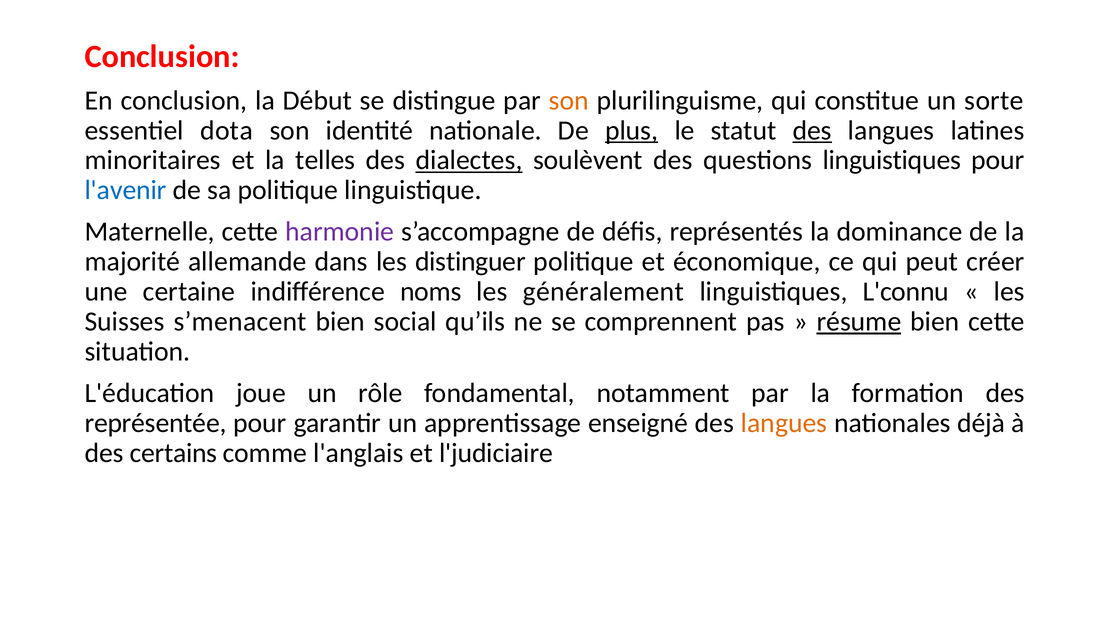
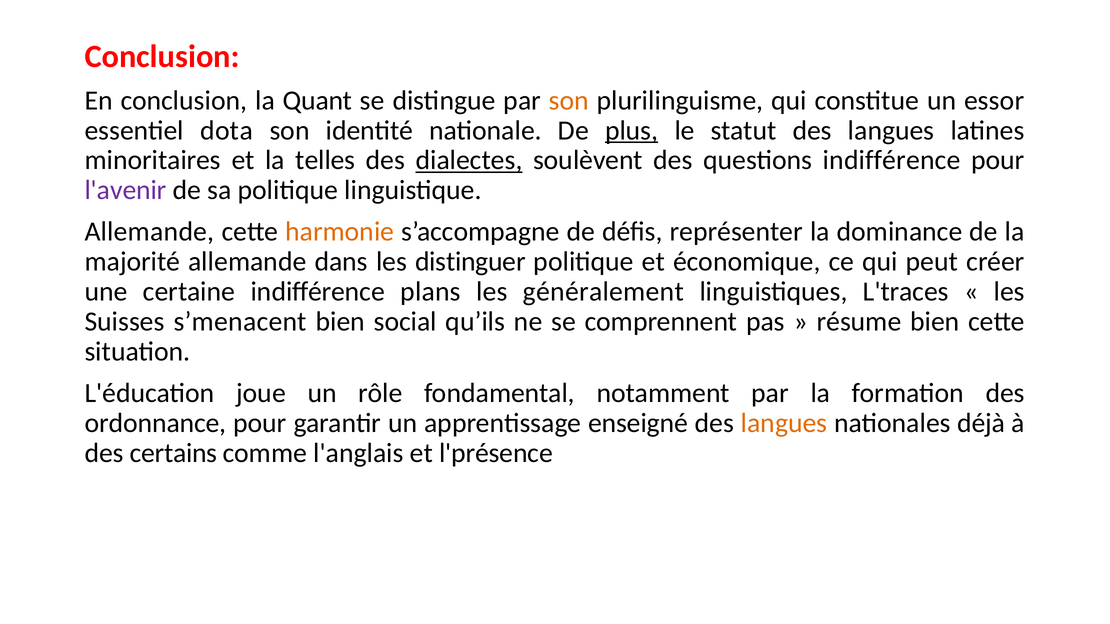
Début: Début -> Quant
sorte: sorte -> essor
des at (812, 130) underline: present -> none
questions linguistiques: linguistiques -> indifférence
l'avenir colour: blue -> purple
Maternelle at (150, 232): Maternelle -> Allemande
harmonie colour: purple -> orange
représentés: représentés -> représenter
noms: noms -> plans
L'connu: L'connu -> L'traces
résume underline: present -> none
représentée: représentée -> ordonnance
l'judiciaire: l'judiciaire -> l'présence
